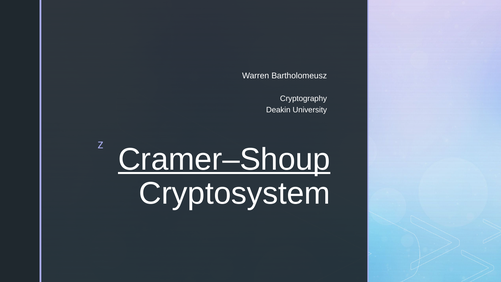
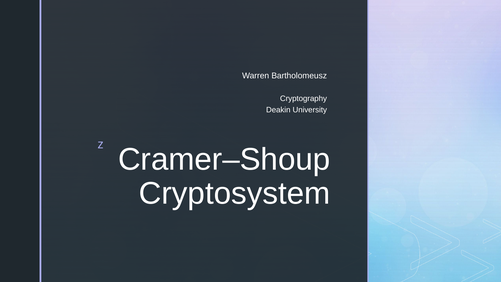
Cramer–Shoup underline: present -> none
